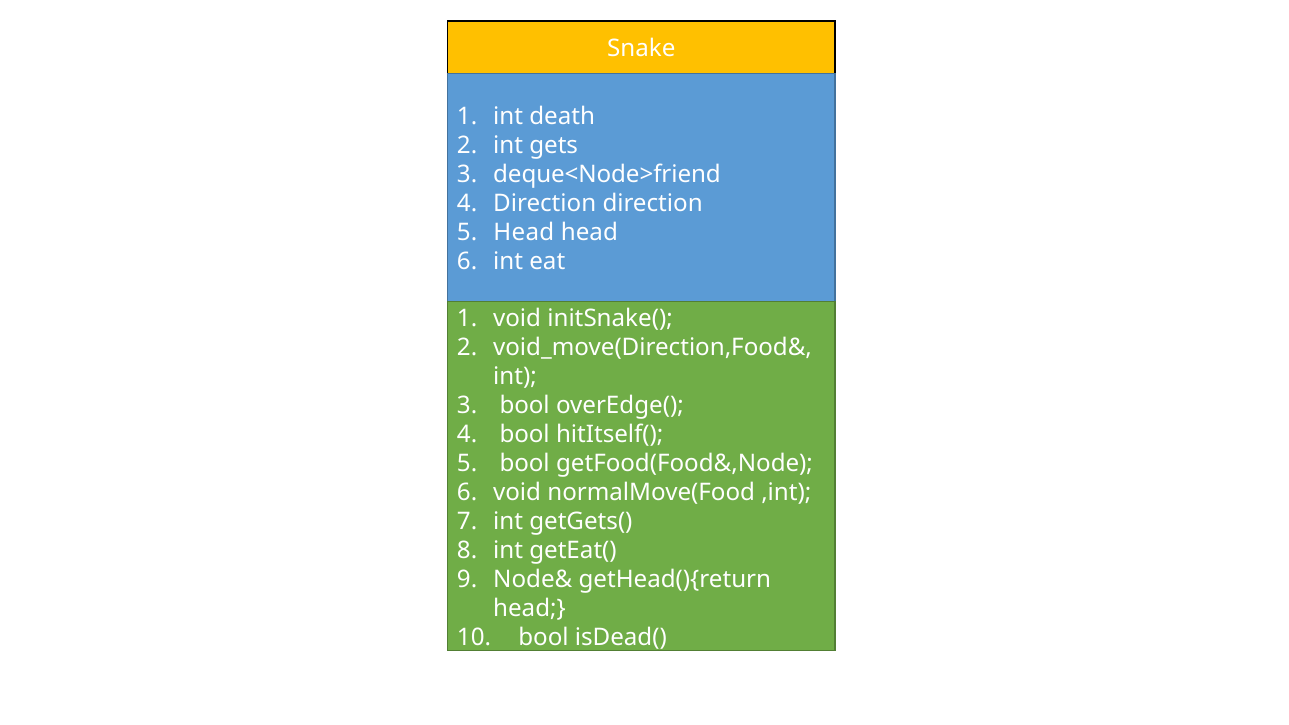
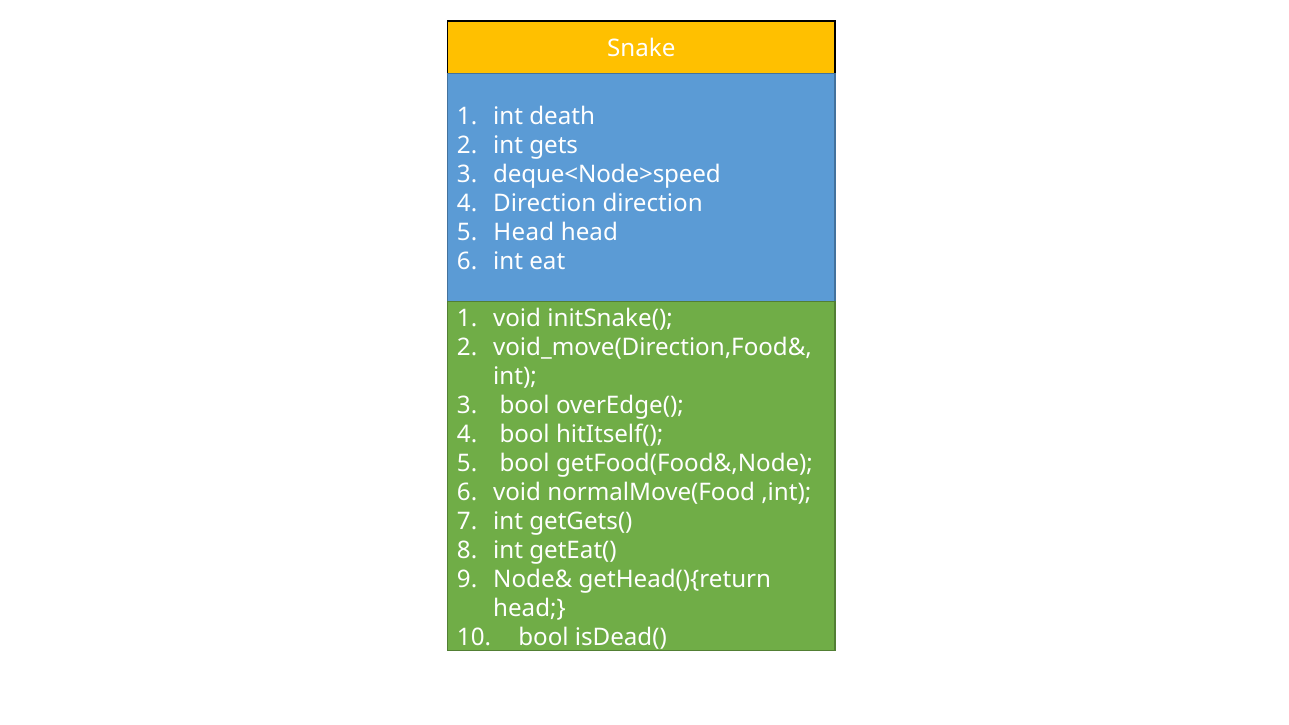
deque<Node>friend: deque<Node>friend -> deque<Node>speed
